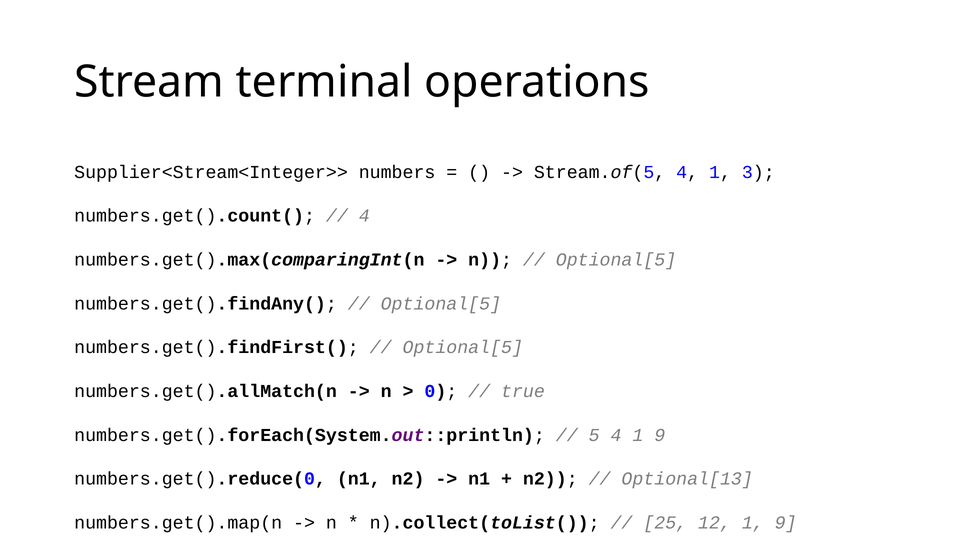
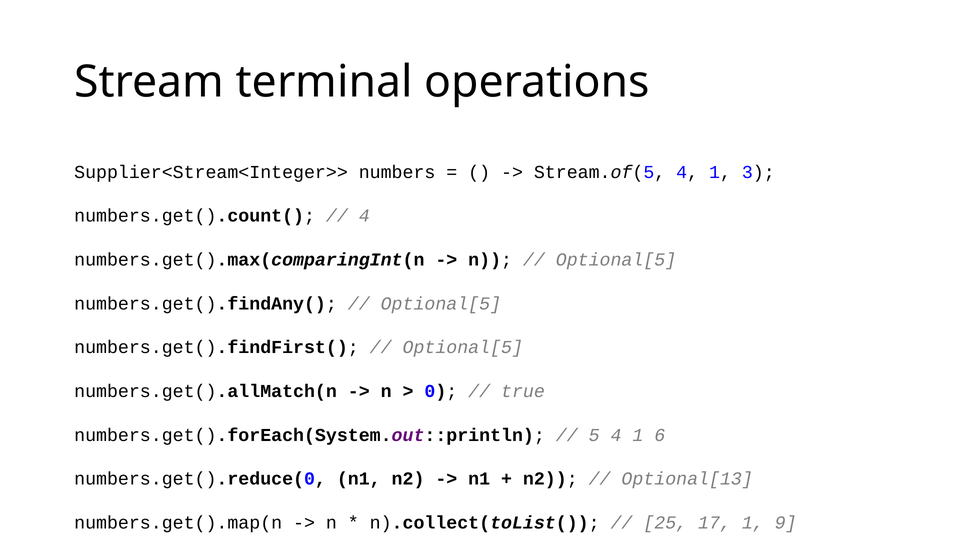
4 1 9: 9 -> 6
12: 12 -> 17
